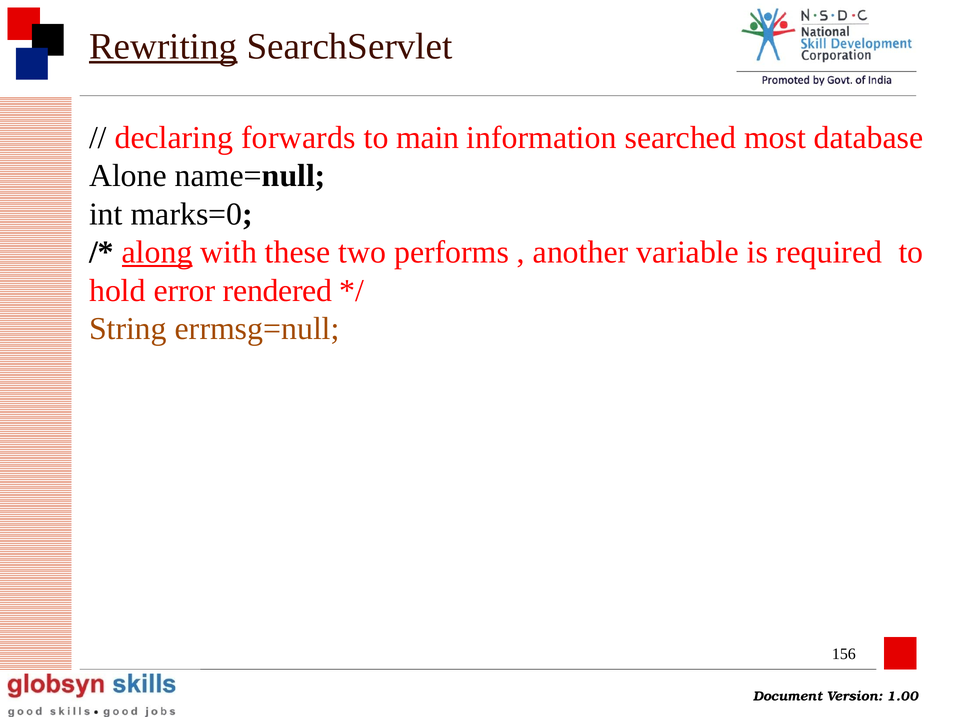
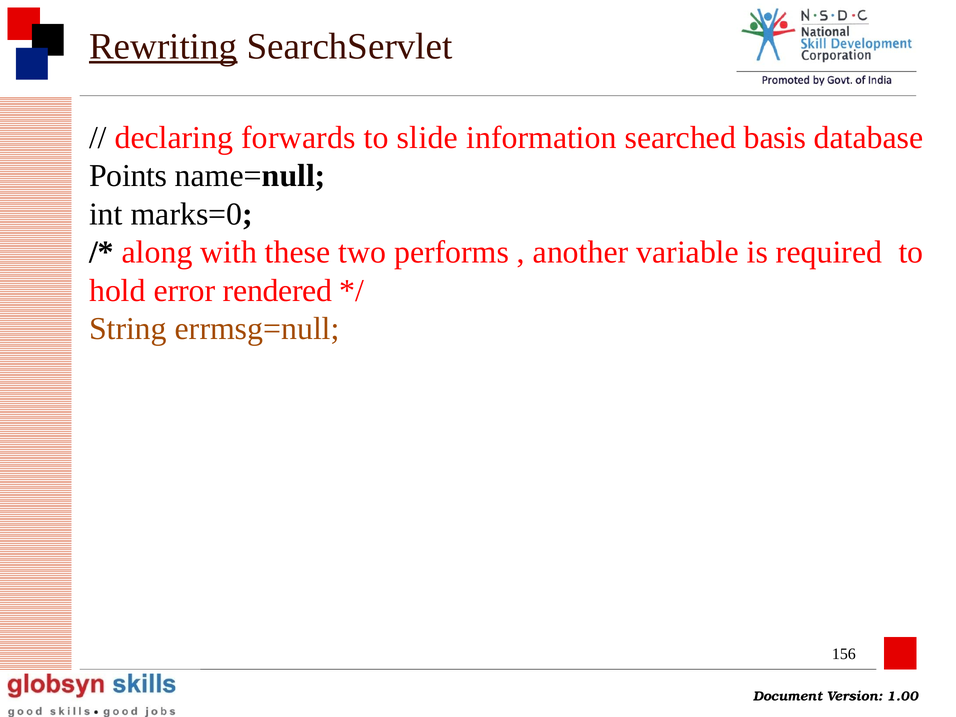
main: main -> slide
most: most -> basis
Alone: Alone -> Points
along underline: present -> none
